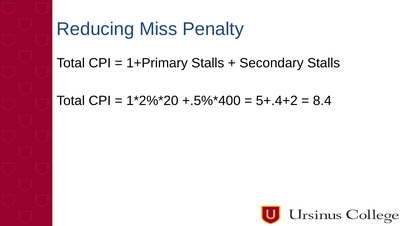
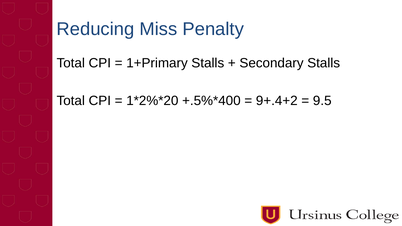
5+.4+2: 5+.4+2 -> 9+.4+2
8.4: 8.4 -> 9.5
